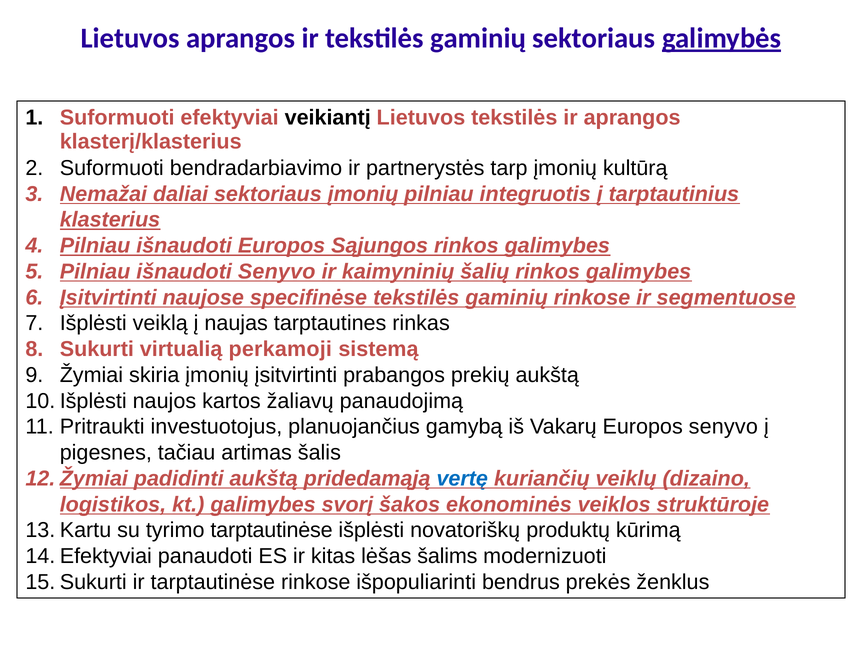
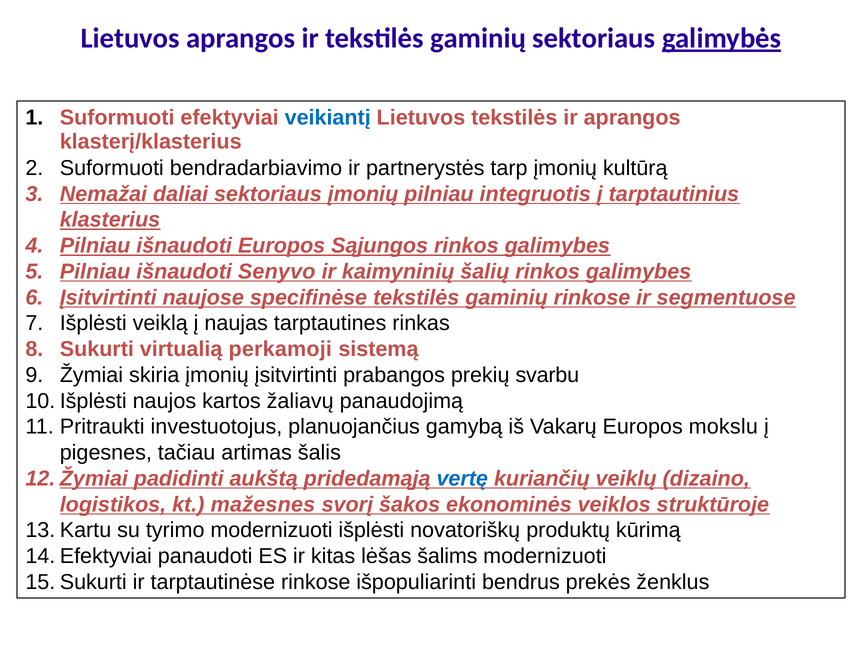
veikiantį colour: black -> blue
prekių aukštą: aukštą -> svarbu
Europos senyvo: senyvo -> mokslu
kt galimybes: galimybes -> mažesnes
tyrimo tarptautinėse: tarptautinėse -> modernizuoti
